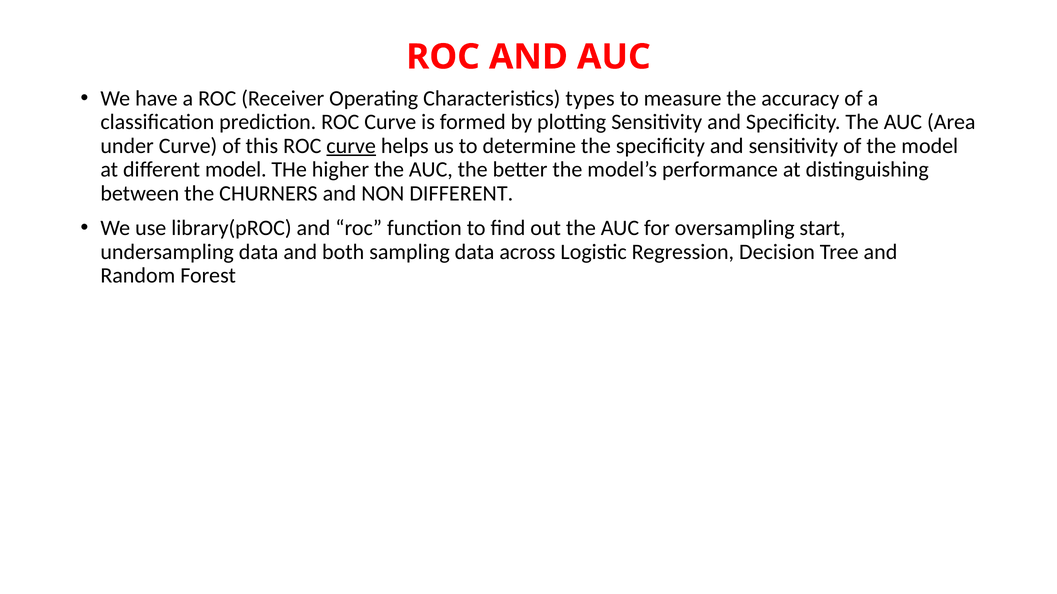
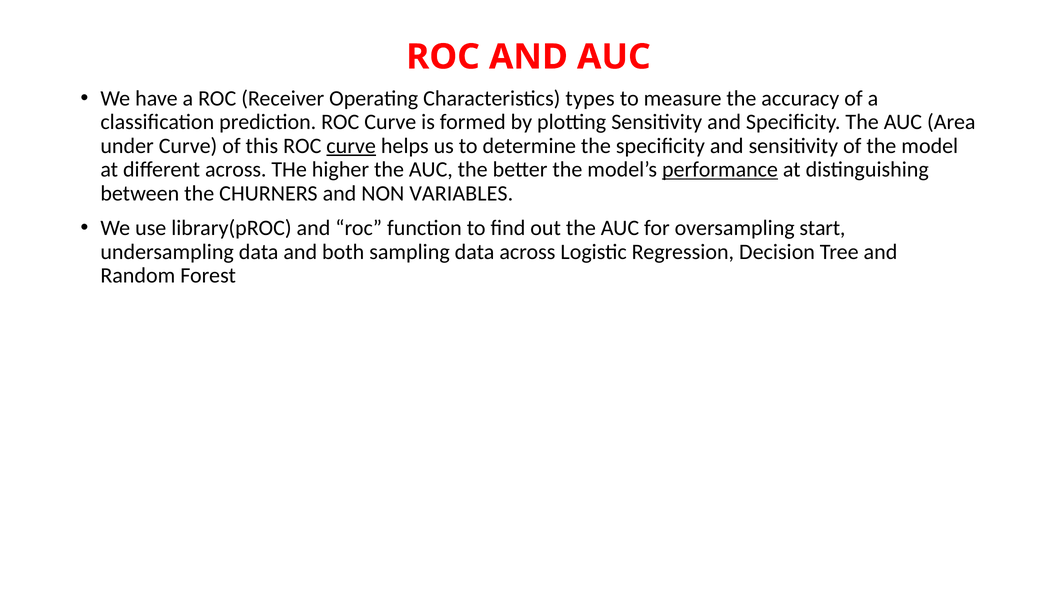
different model: model -> across
performance underline: none -> present
NON DIFFERENT: DIFFERENT -> VARIABLES
